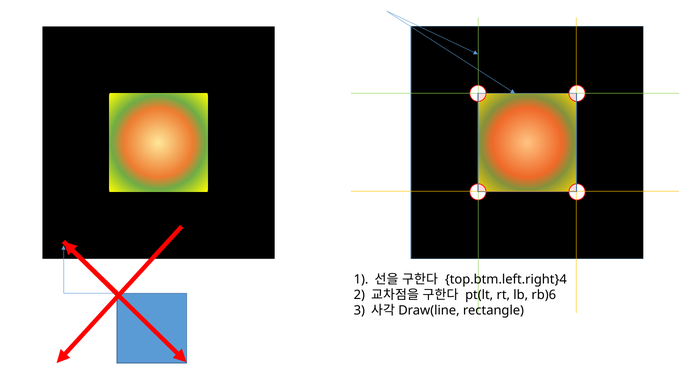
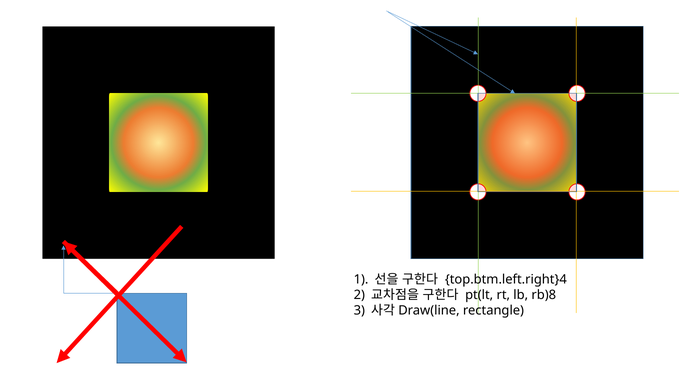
rb)6: rb)6 -> rb)8
